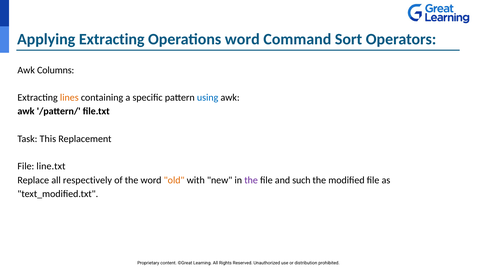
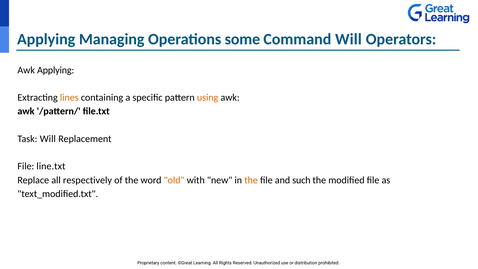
Applying Extracting: Extracting -> Managing
Operations word: word -> some
Command Sort: Sort -> Will
Awk Columns: Columns -> Applying
using colour: blue -> orange
Task This: This -> Will
the at (251, 180) colour: purple -> orange
